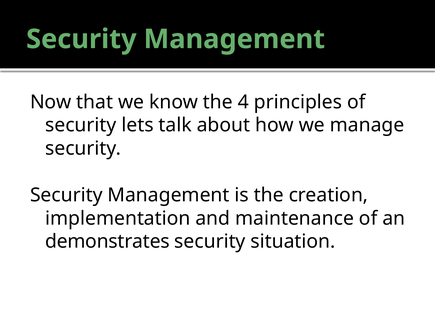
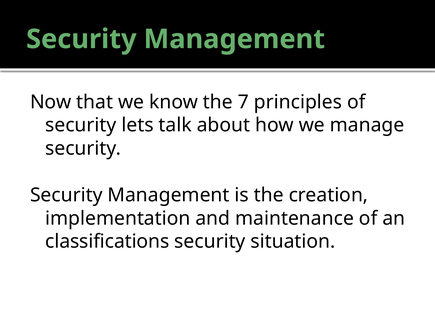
4: 4 -> 7
demonstrates: demonstrates -> classifications
